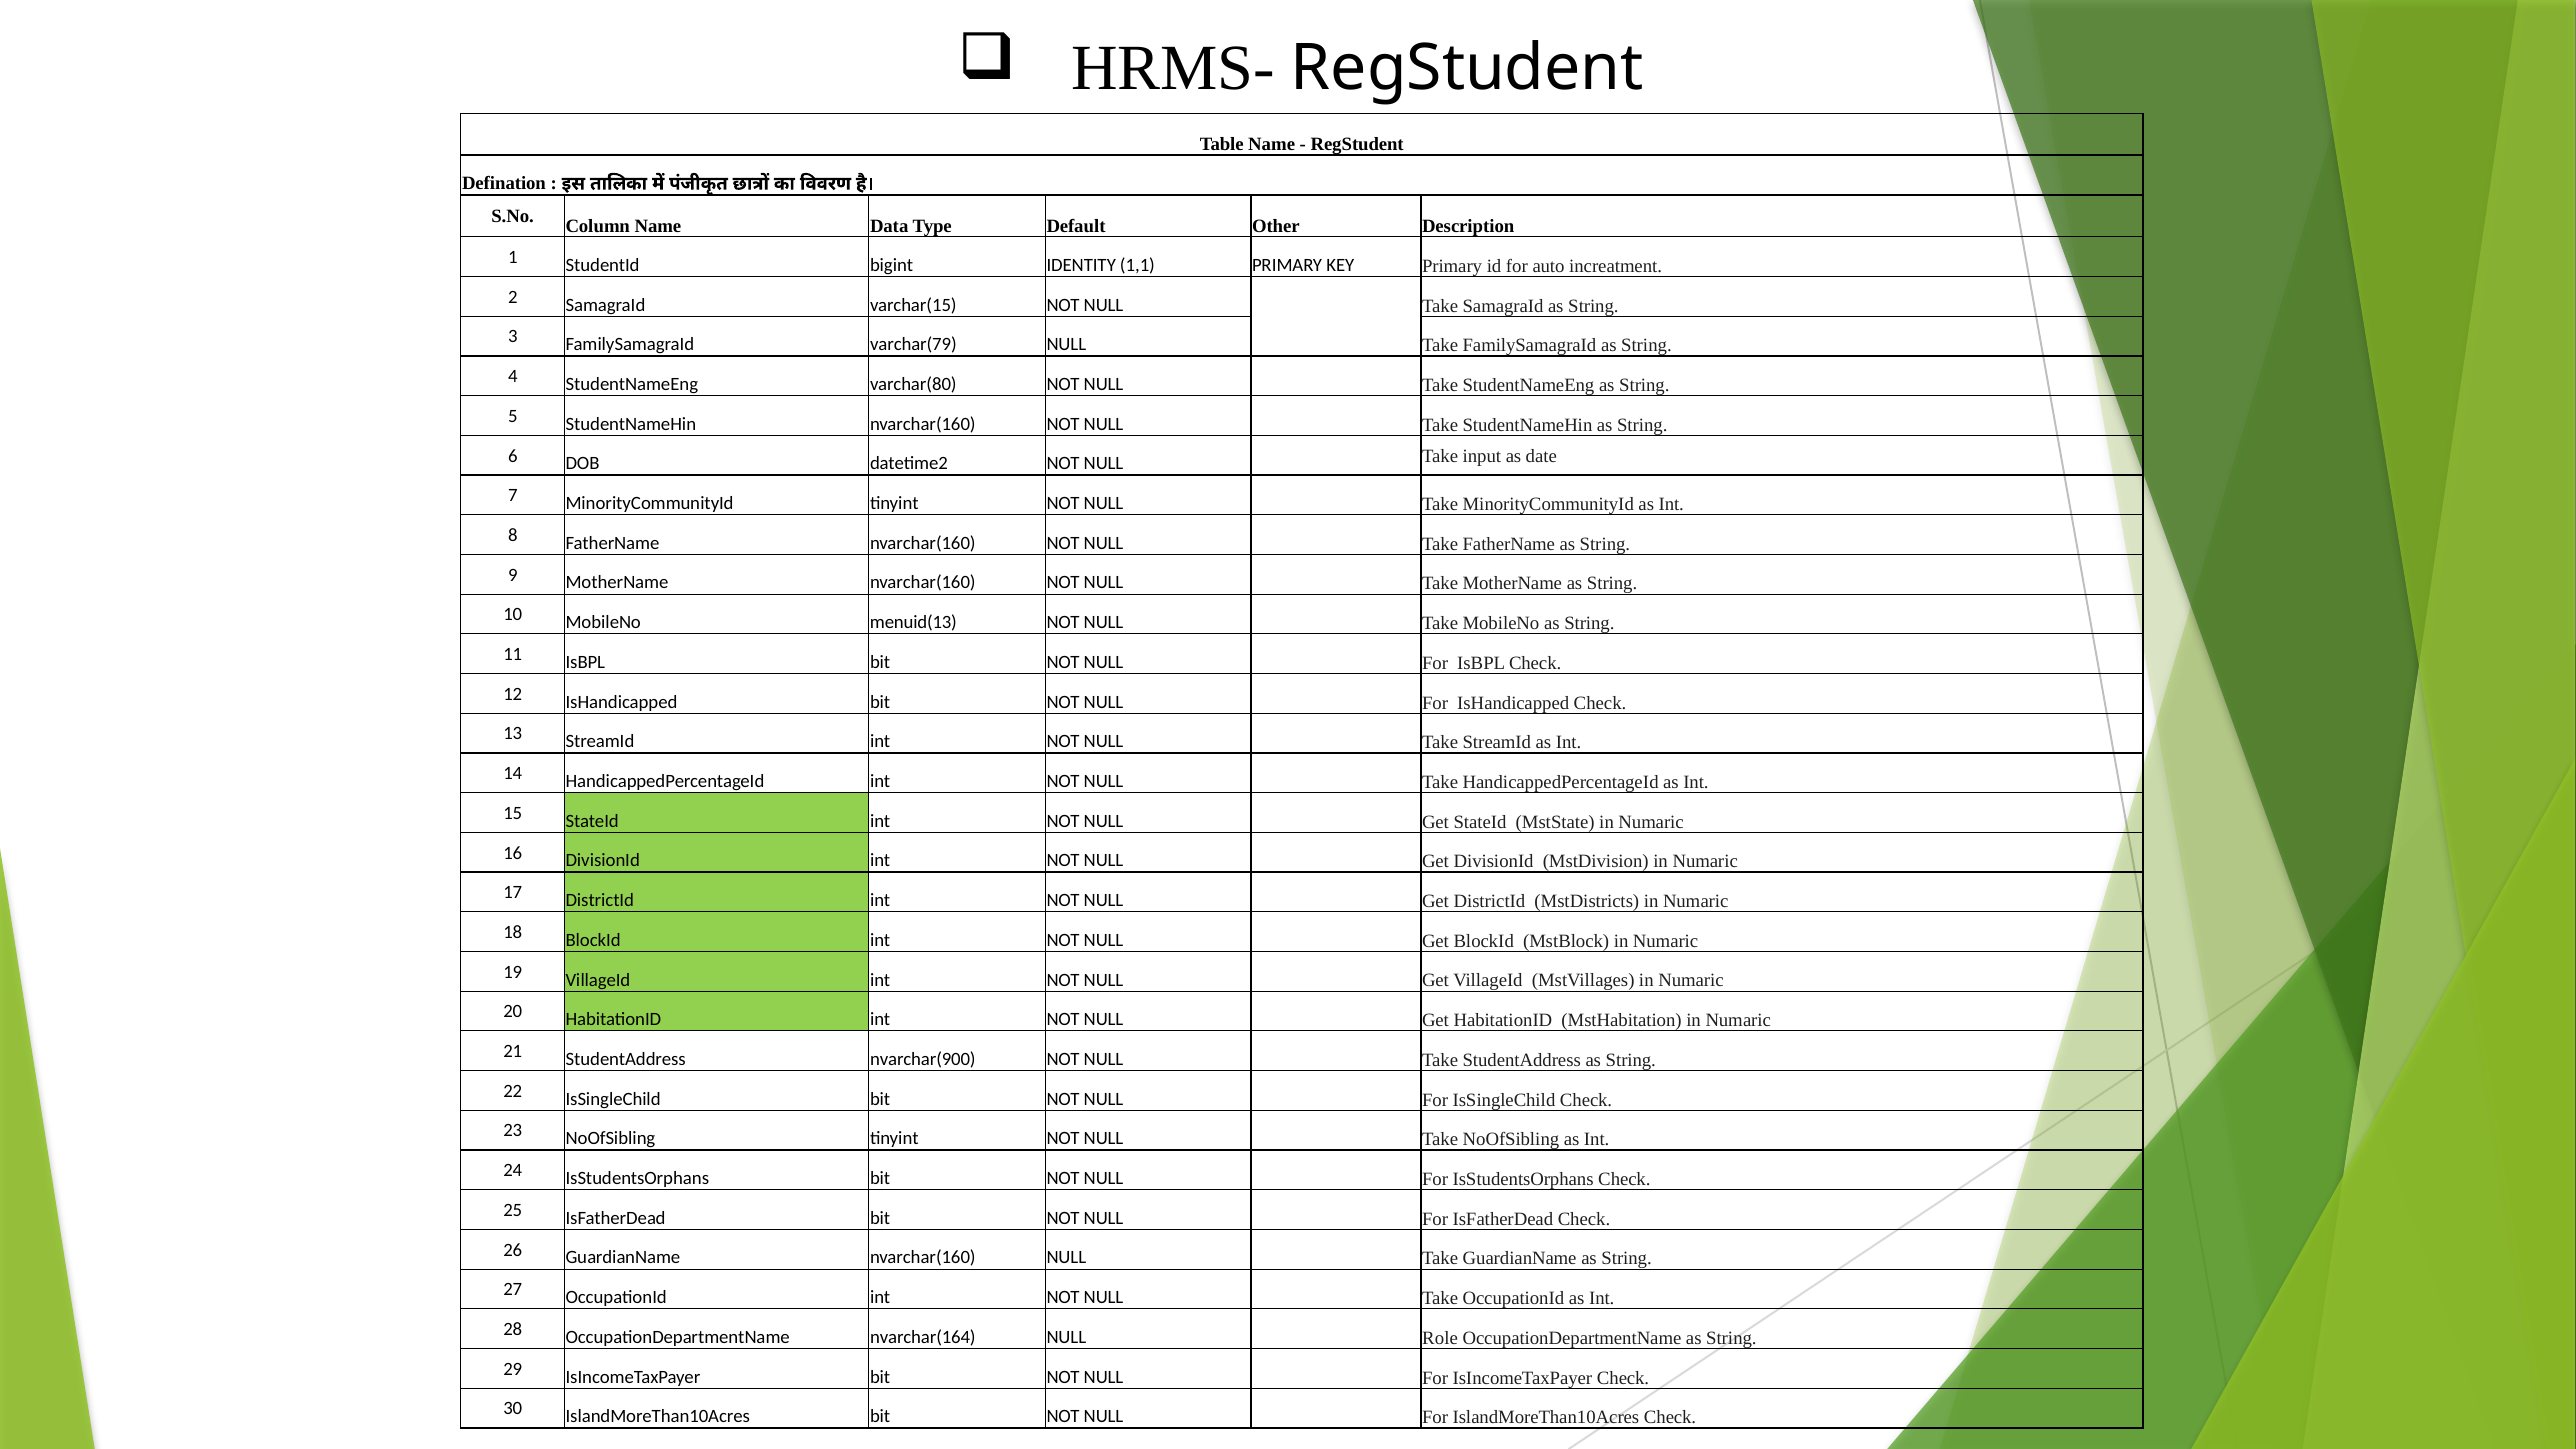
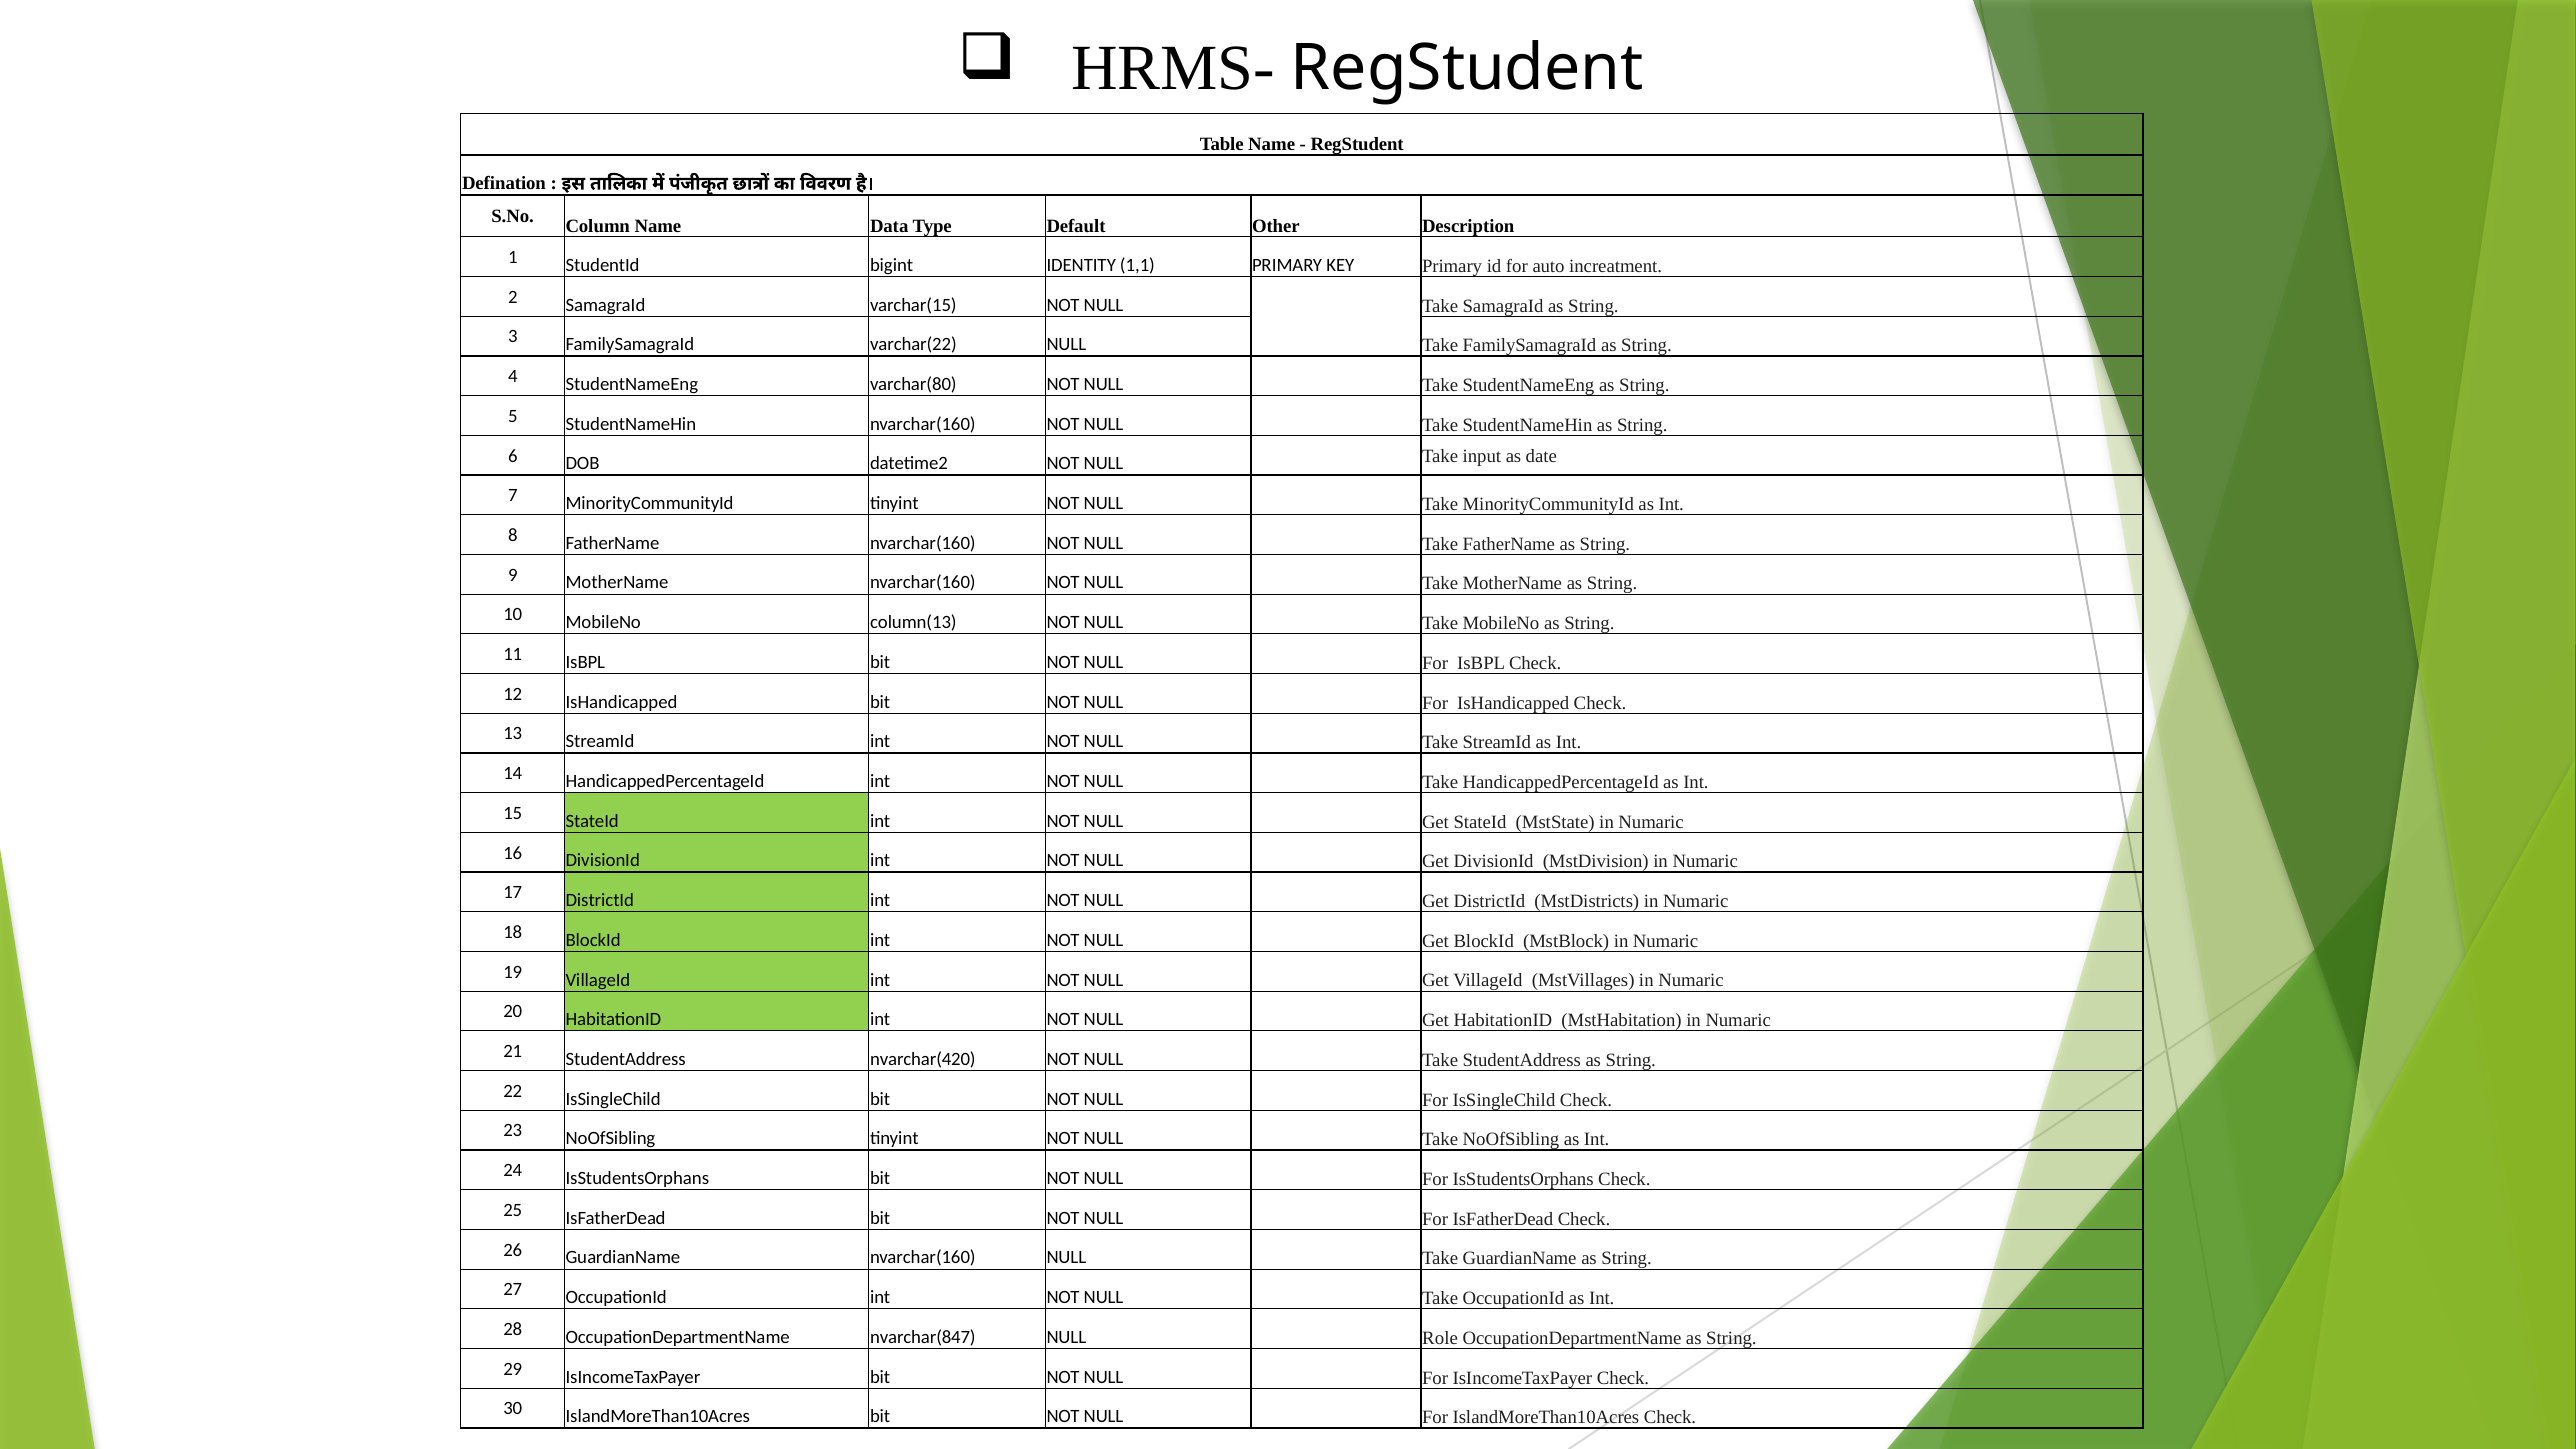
varchar(79: varchar(79 -> varchar(22
menuid(13: menuid(13 -> column(13
nvarchar(900: nvarchar(900 -> nvarchar(420
nvarchar(164: nvarchar(164 -> nvarchar(847
